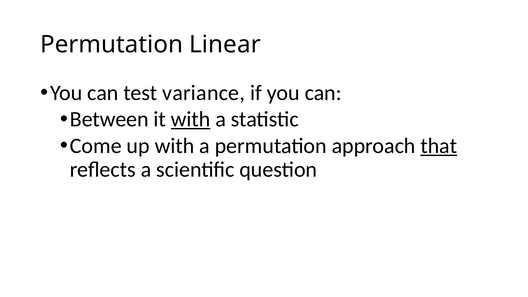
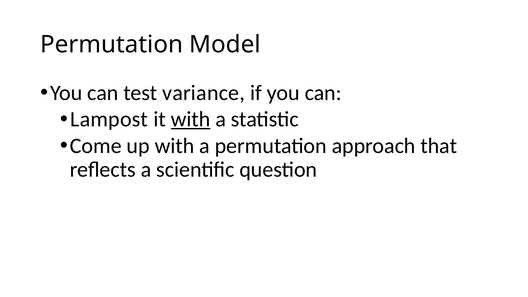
Linear: Linear -> Model
Between: Between -> Lampost
that underline: present -> none
